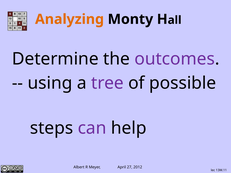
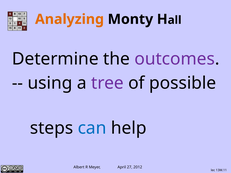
can colour: purple -> blue
